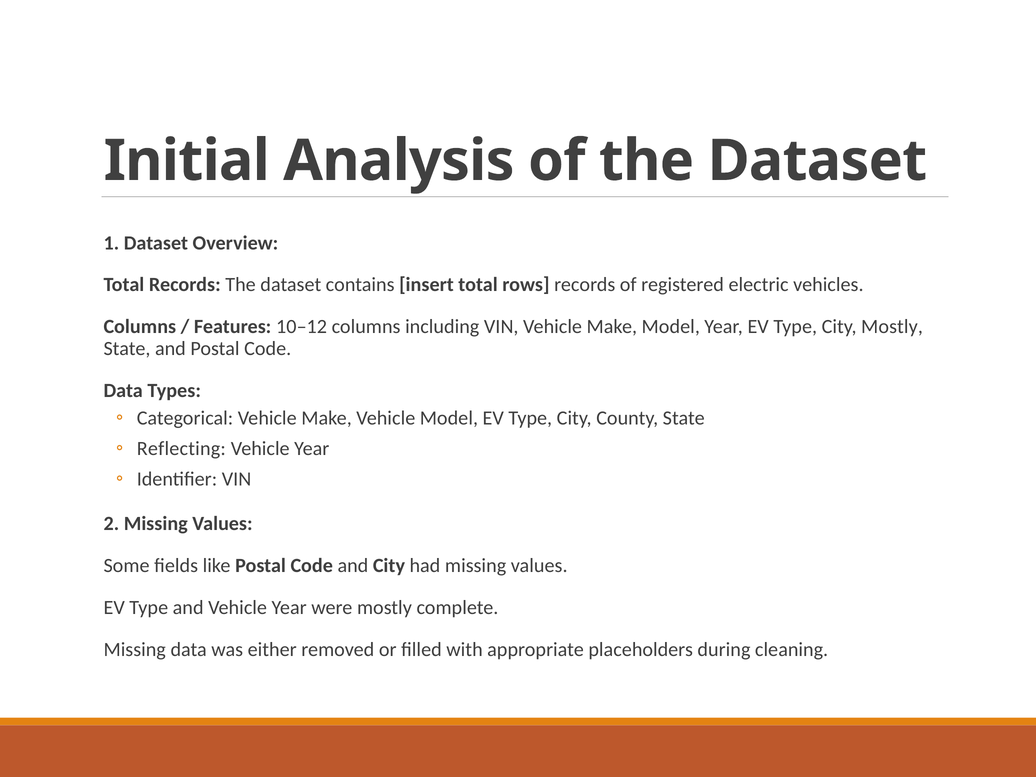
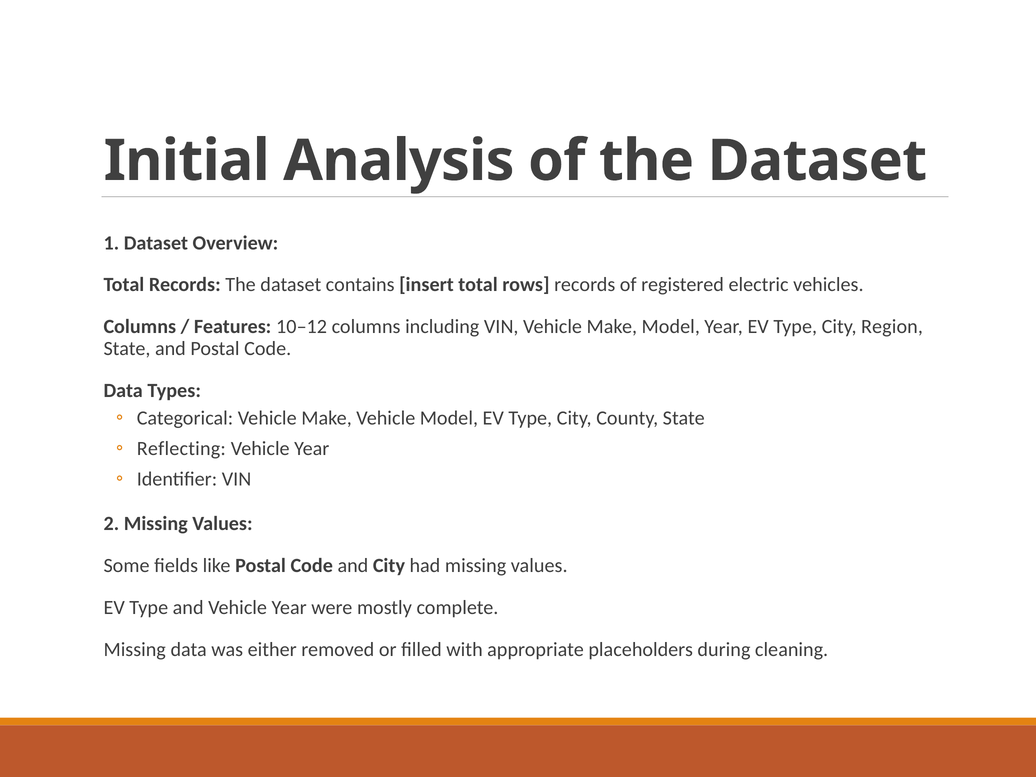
City Mostly: Mostly -> Region
